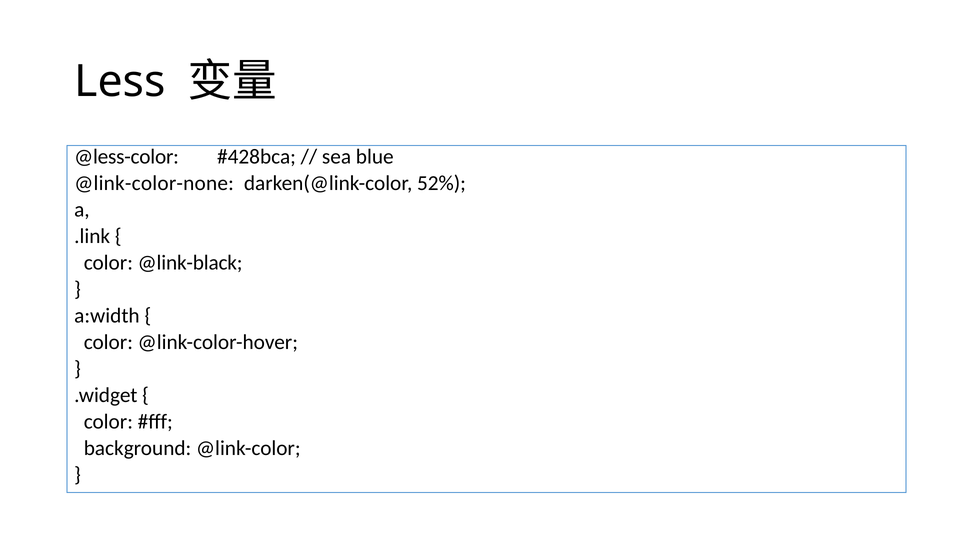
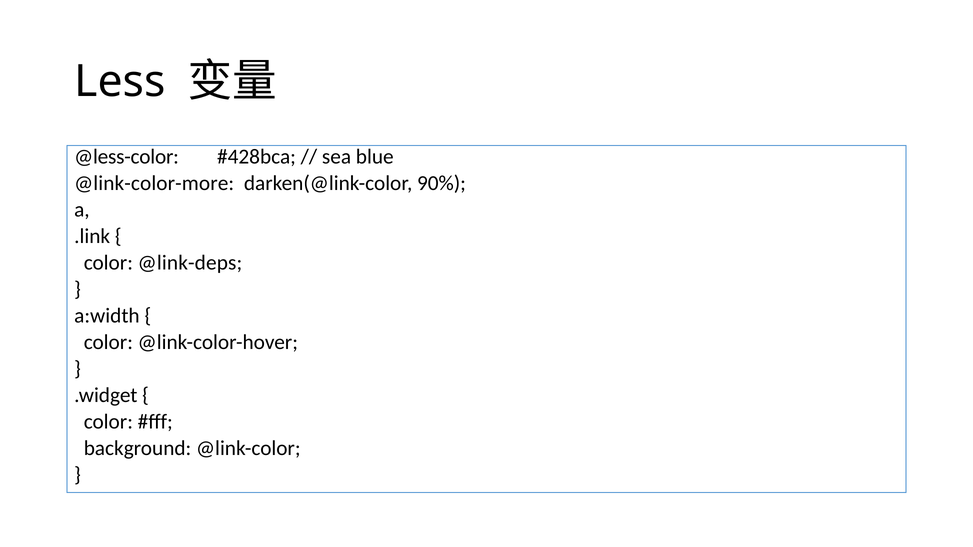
@link-color-none: @link-color-none -> @link-color-more
52%: 52% -> 90%
@link-black: @link-black -> @link-deps
